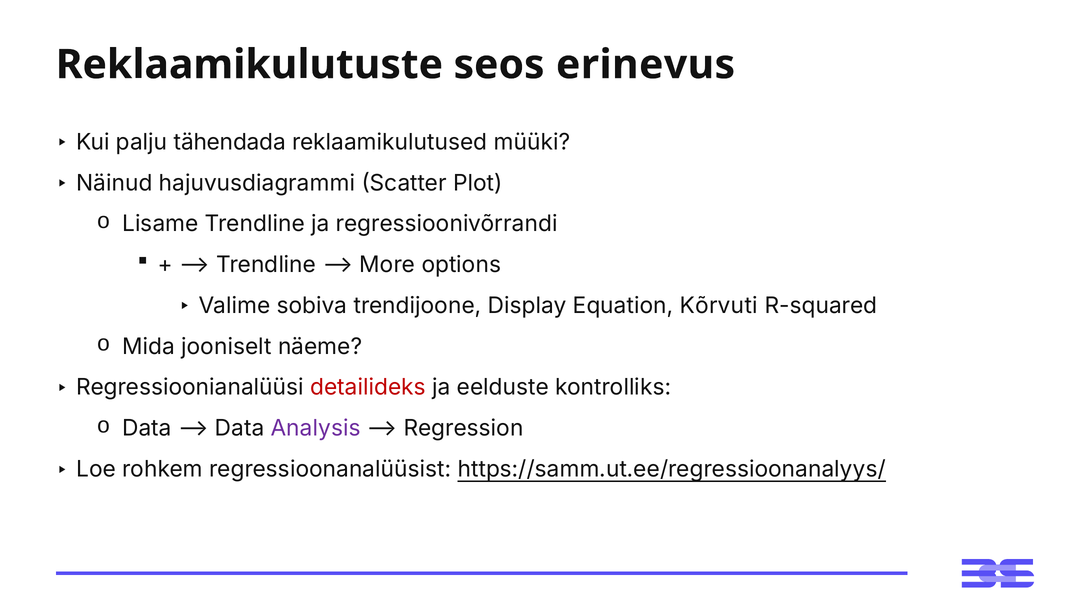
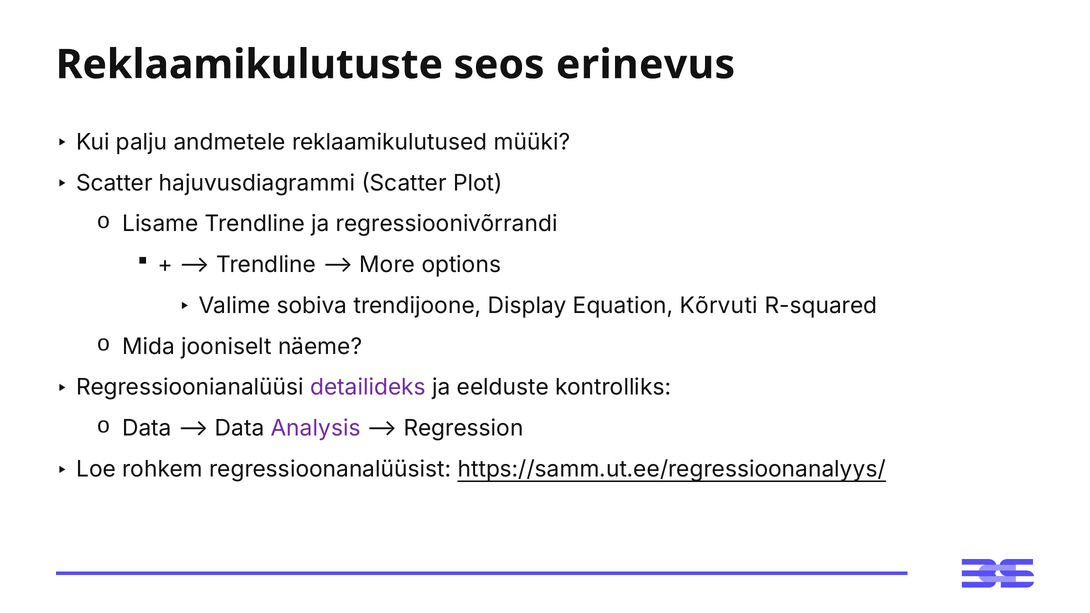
tähendada: tähendada -> andmetele
Näinud at (114, 183): Näinud -> Scatter
detailideks colour: red -> purple
